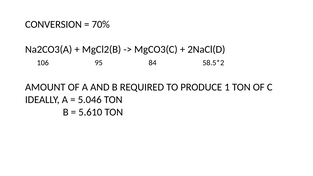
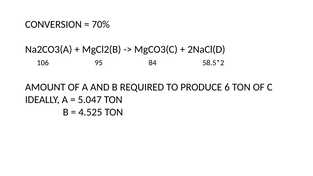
1: 1 -> 6
5.046: 5.046 -> 5.047
5.610: 5.610 -> 4.525
